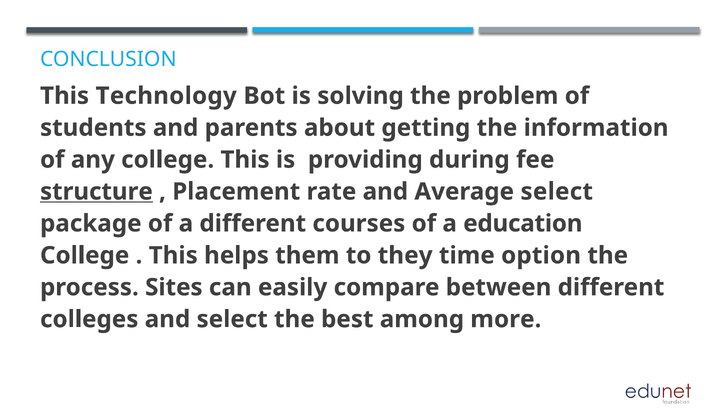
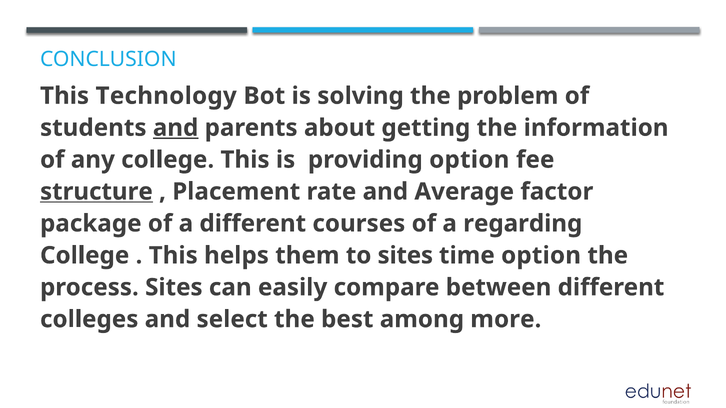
and at (176, 128) underline: none -> present
providing during: during -> option
Average select: select -> factor
education: education -> regarding
to they: they -> sites
